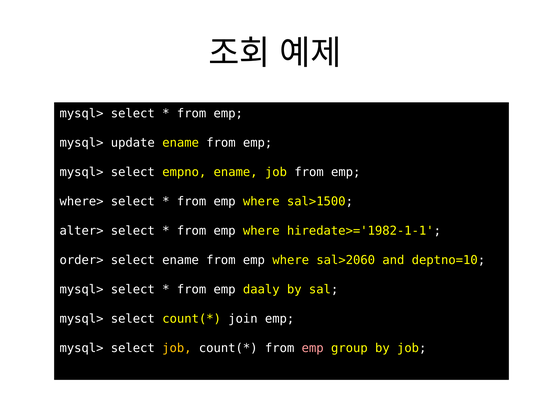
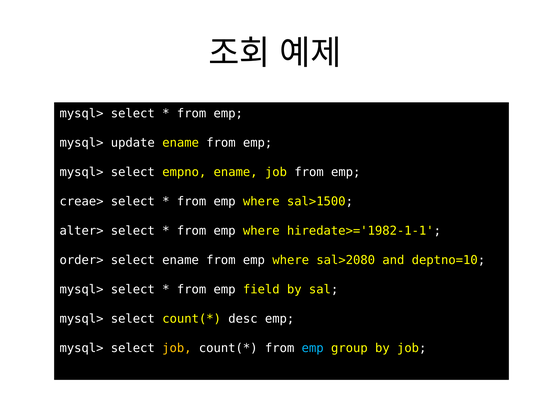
where>: where> -> creae>
sal>2060: sal>2060 -> sal>2080
daaly: daaly -> field
join: join -> desc
emp at (313, 348) colour: pink -> light blue
